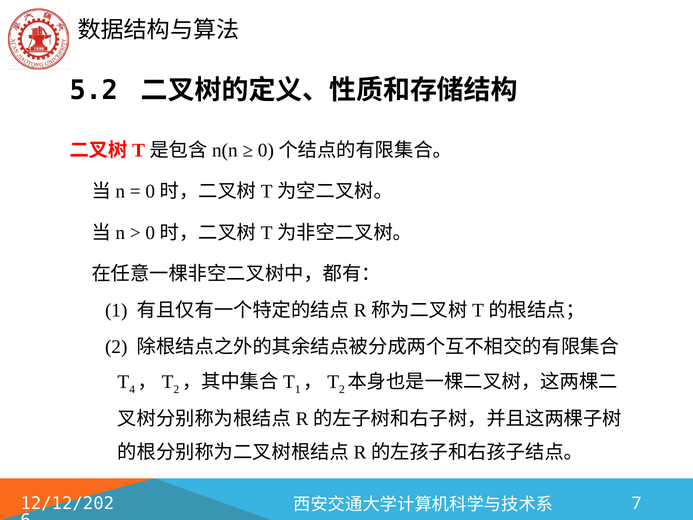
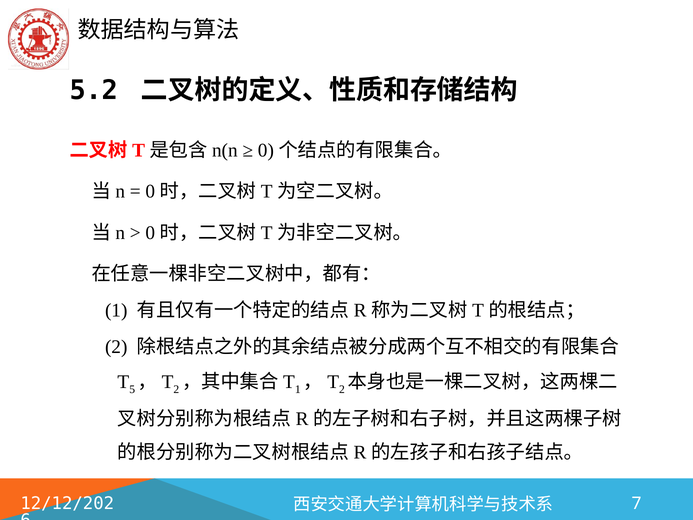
4: 4 -> 5
